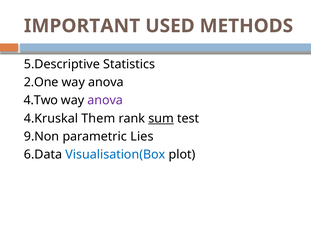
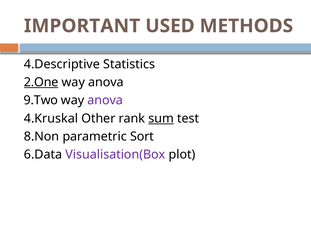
5.Descriptive: 5.Descriptive -> 4.Descriptive
2.One underline: none -> present
4.Two: 4.Two -> 9.Two
Them: Them -> Other
9.Non: 9.Non -> 8.Non
Lies: Lies -> Sort
Visualisation(Box colour: blue -> purple
